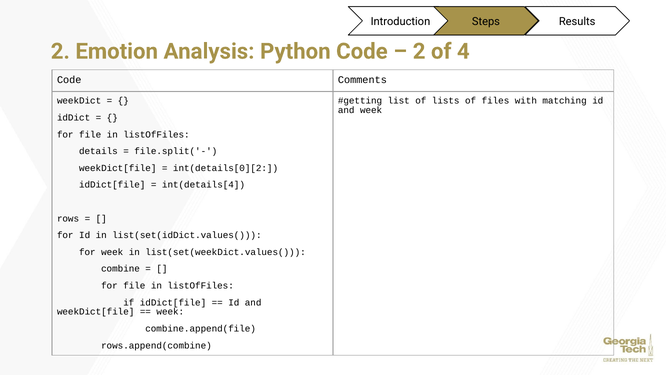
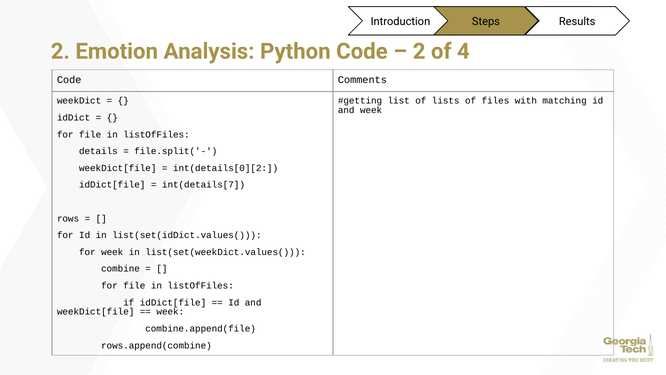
int(details[4: int(details[4 -> int(details[7
